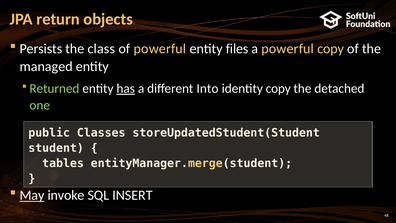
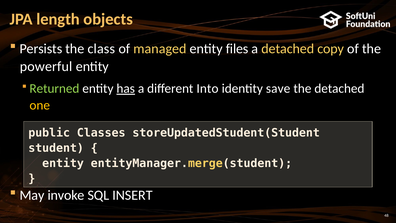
return: return -> length
of powerful: powerful -> managed
a powerful: powerful -> detached
managed: managed -> powerful
identity copy: copy -> save
one colour: light green -> yellow
tables at (63, 163): tables -> entity
May underline: present -> none
